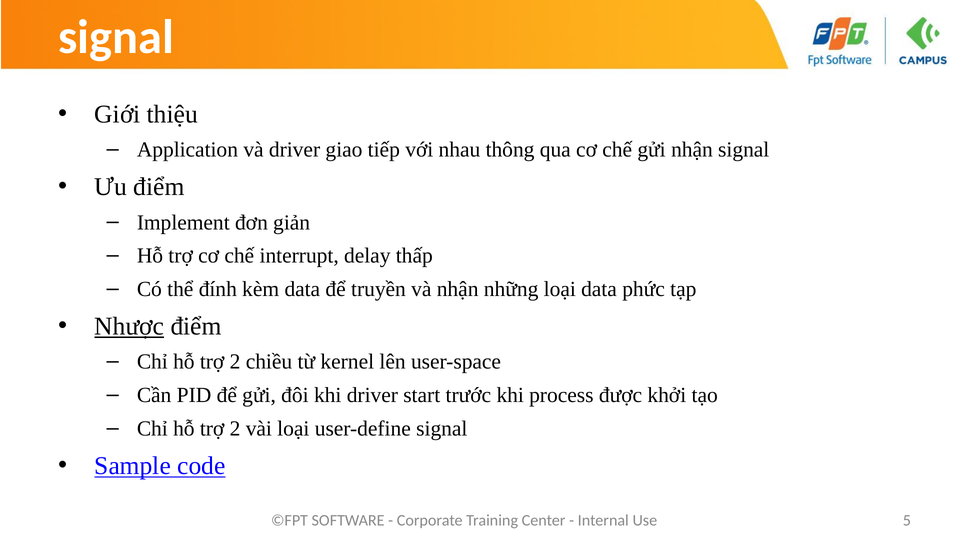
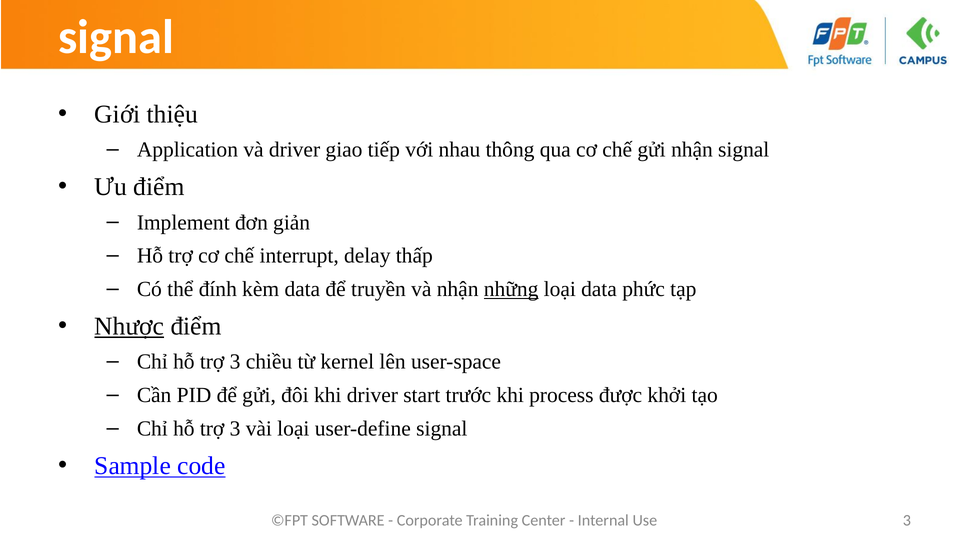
những underline: none -> present
2 at (235, 362): 2 -> 3
2 at (235, 429): 2 -> 3
Use 5: 5 -> 3
